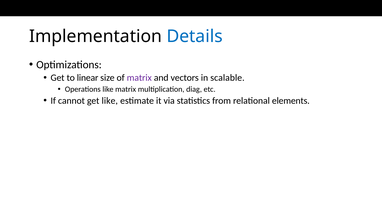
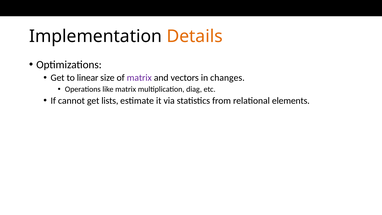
Details colour: blue -> orange
scalable: scalable -> changes
get like: like -> lists
